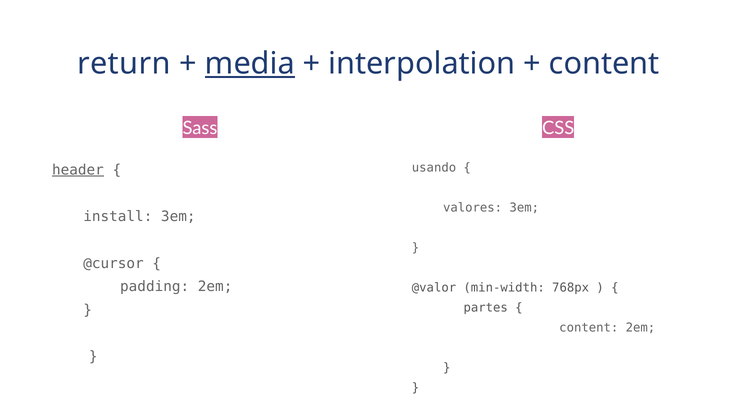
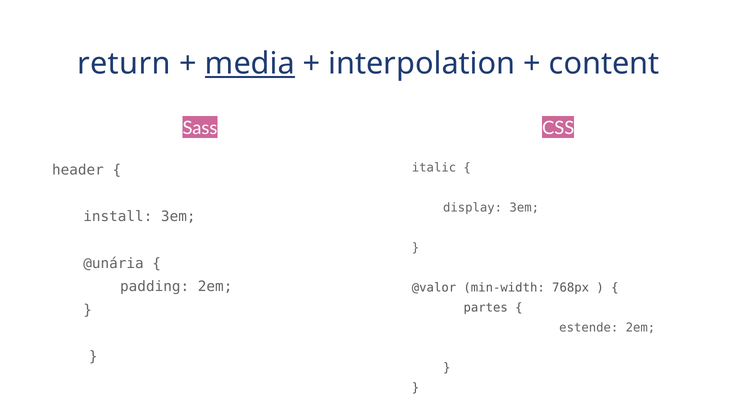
usando: usando -> italic
header underline: present -> none
valores: valores -> display
@cursor: @cursor -> @unária
content at (589, 328): content -> estende
